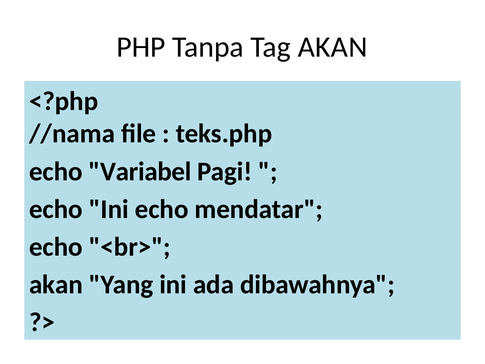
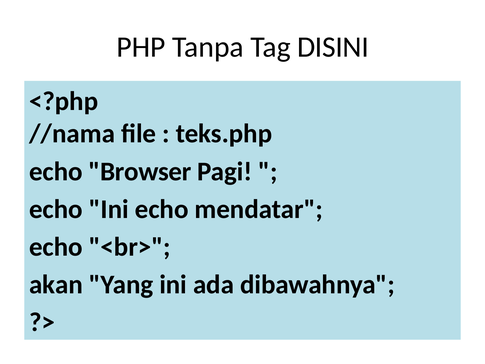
Tag AKAN: AKAN -> DISINI
Variabel: Variabel -> Browser
